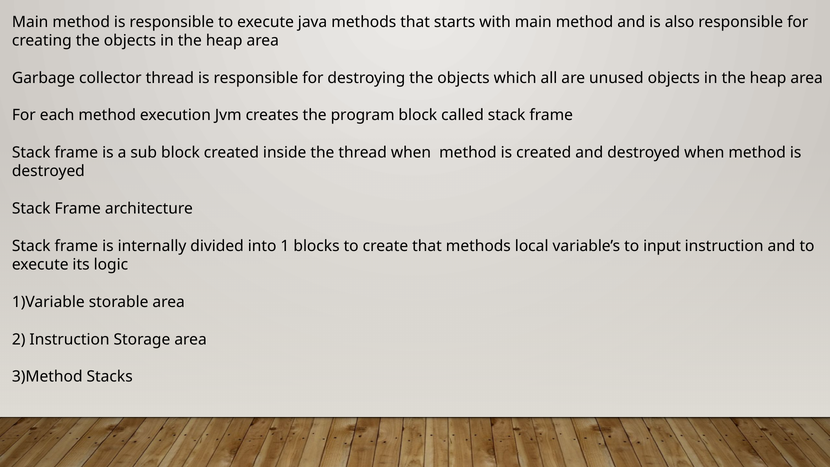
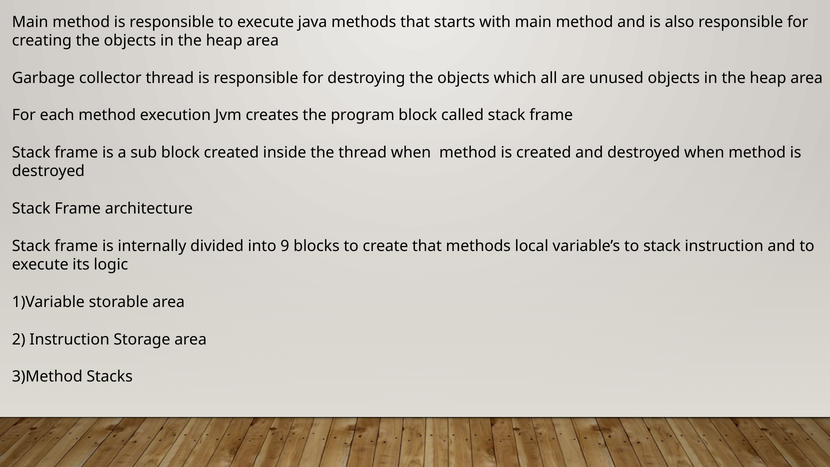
1: 1 -> 9
to input: input -> stack
